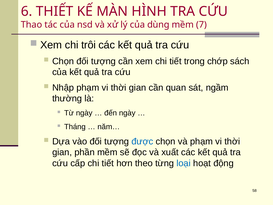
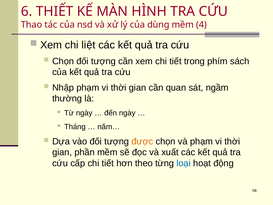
7: 7 -> 4
trôi: trôi -> liệt
chớp: chớp -> phím
được colour: blue -> orange
